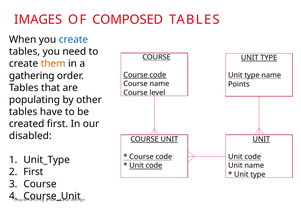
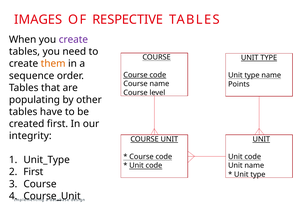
COMPOSED: COMPOSED -> RESPECTIVE
create at (73, 40) colour: blue -> purple
gathering: gathering -> sequence
disabled: disabled -> integrity
